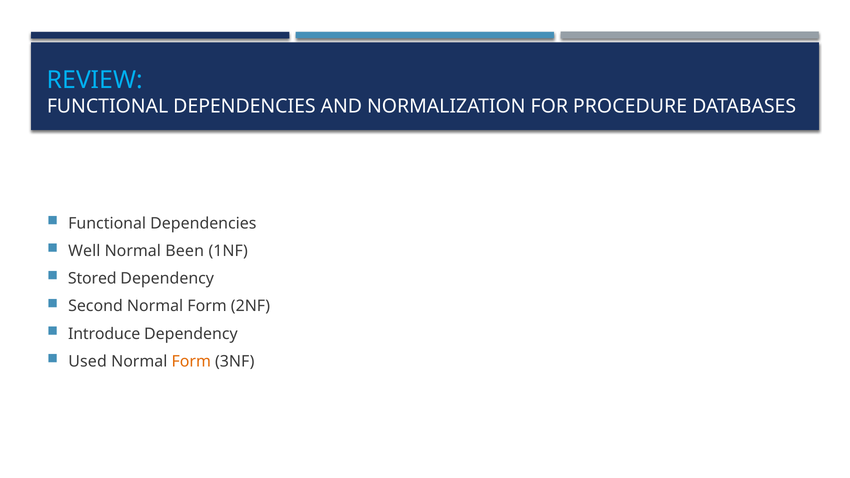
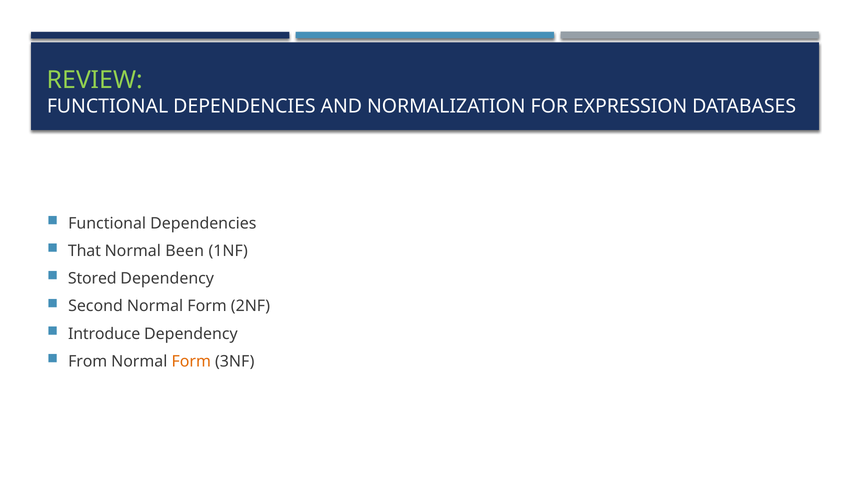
REVIEW colour: light blue -> light green
PROCEDURE: PROCEDURE -> EXPRESSION
Well: Well -> That
Used: Used -> From
